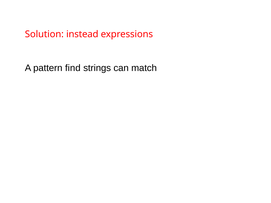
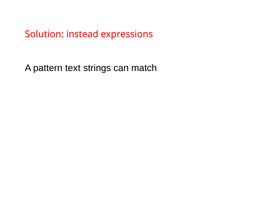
find: find -> text
